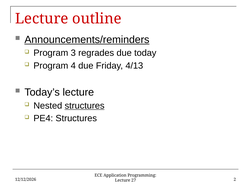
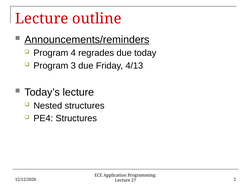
3: 3 -> 4
4: 4 -> 3
structures at (85, 106) underline: present -> none
